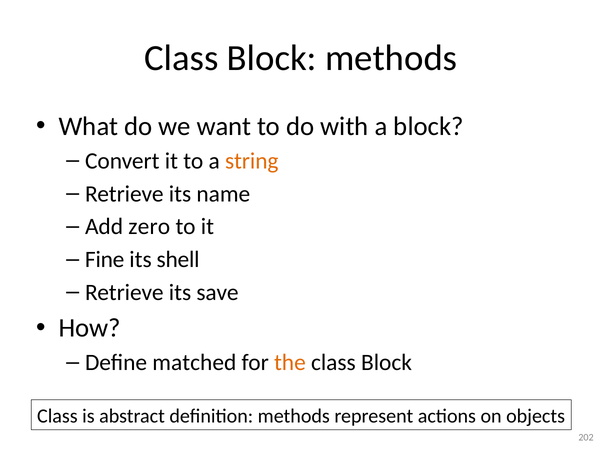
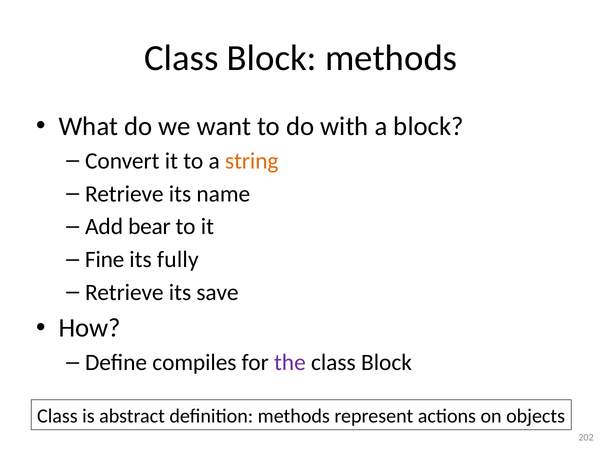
zero: zero -> bear
shell: shell -> fully
matched: matched -> compiles
the colour: orange -> purple
